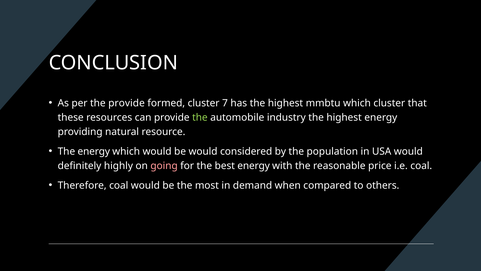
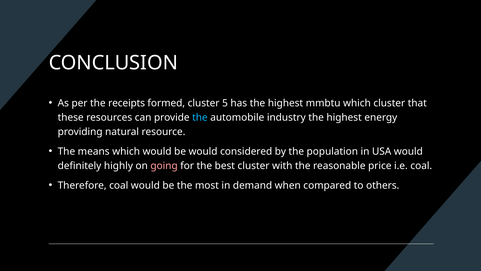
the provide: provide -> receipts
7: 7 -> 5
the at (200, 117) colour: light green -> light blue
The energy: energy -> means
best energy: energy -> cluster
